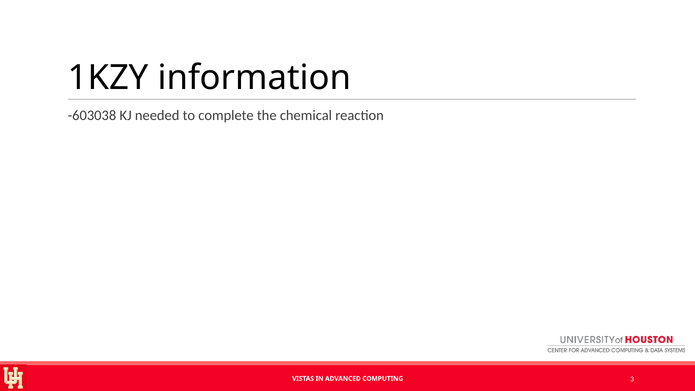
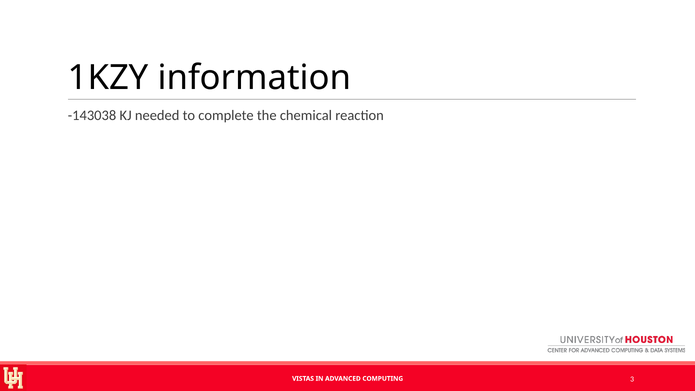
-603038: -603038 -> -143038
